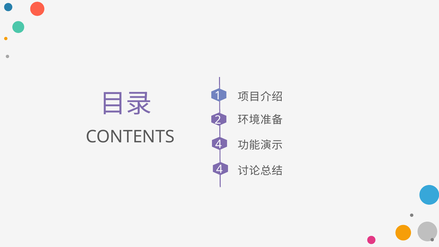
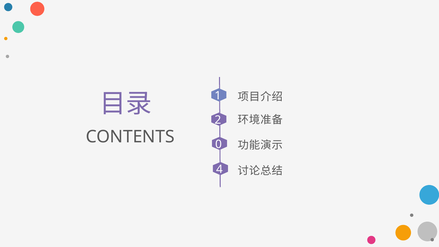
CONTENTS 4: 4 -> 0
